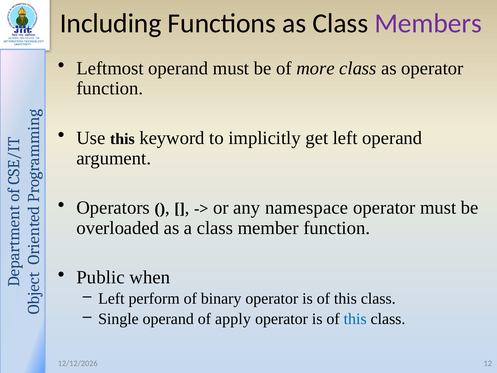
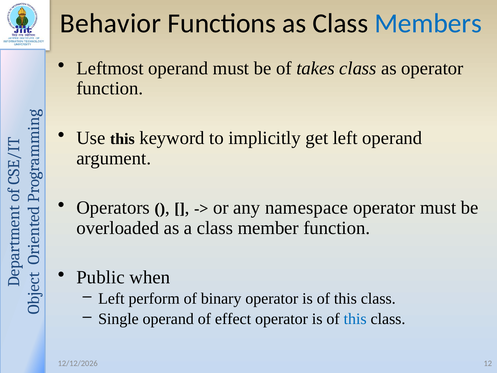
Including: Including -> Behavior
Members colour: purple -> blue
more: more -> takes
apply: apply -> effect
